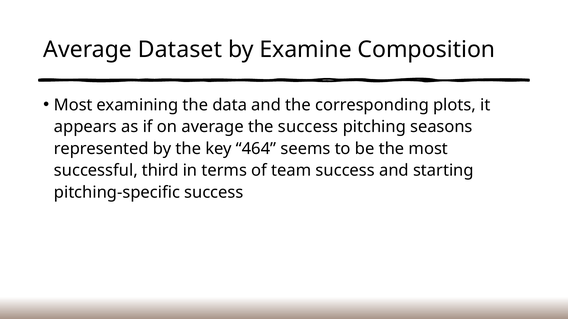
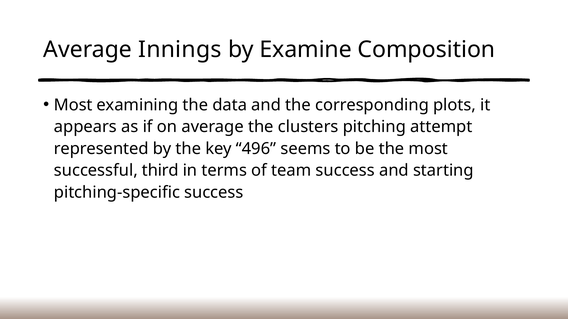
Dataset: Dataset -> Innings
the success: success -> clusters
seasons: seasons -> attempt
464: 464 -> 496
